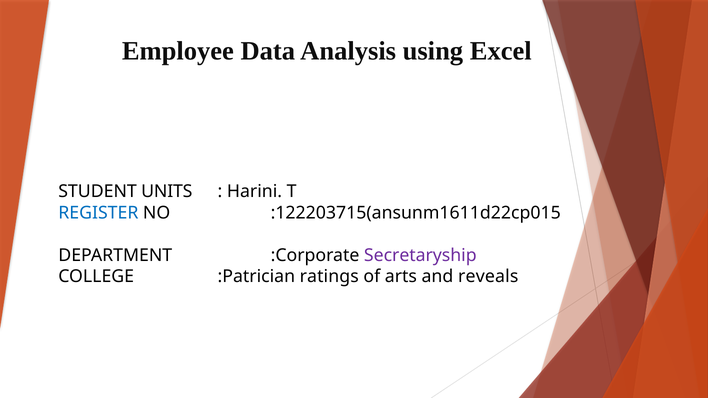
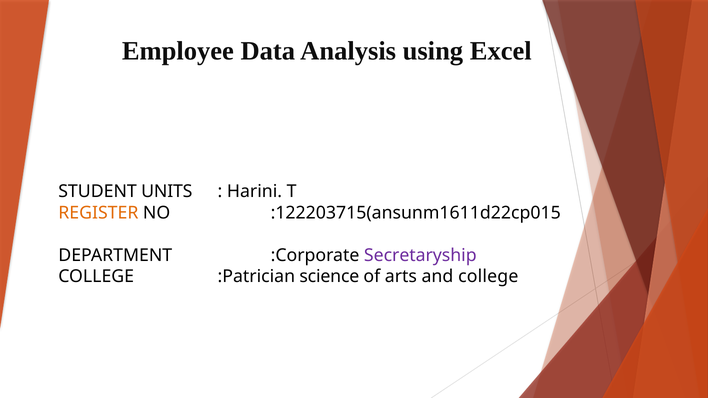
REGISTER colour: blue -> orange
ratings: ratings -> science
and reveals: reveals -> college
